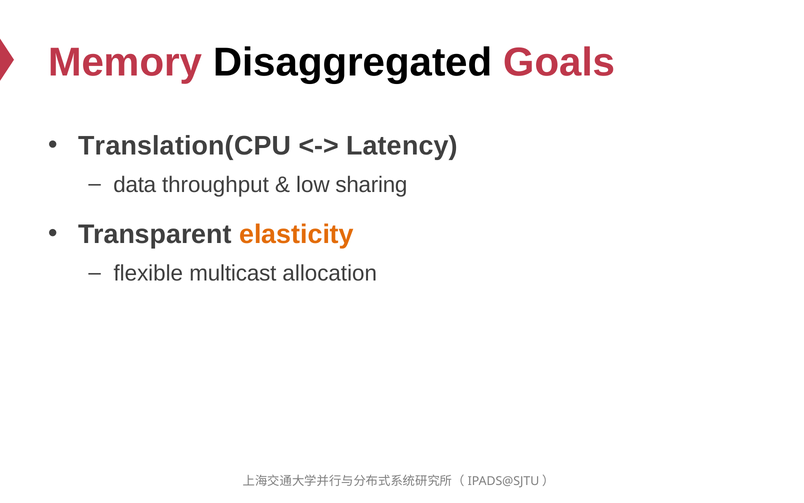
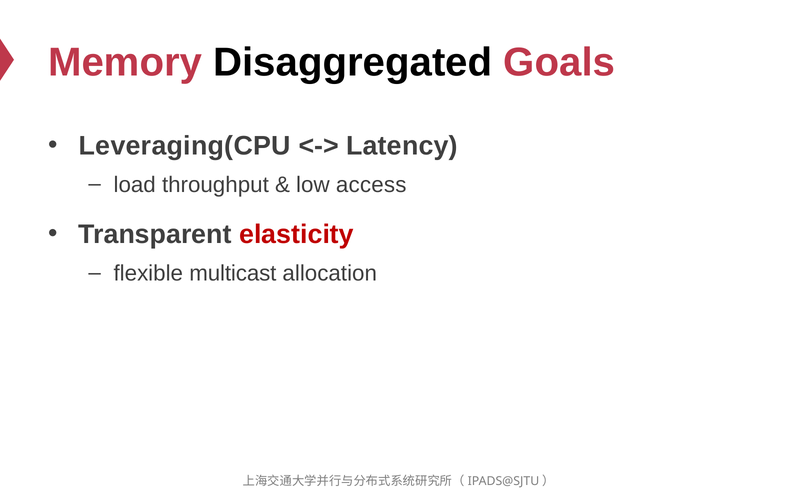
Translation(CPU: Translation(CPU -> Leveraging(CPU
data: data -> load
sharing: sharing -> access
elasticity colour: orange -> red
